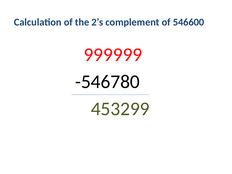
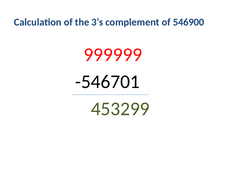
2’s: 2’s -> 3’s
546600: 546600 -> 546900
-546780: -546780 -> -546701
